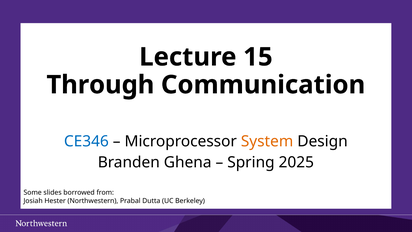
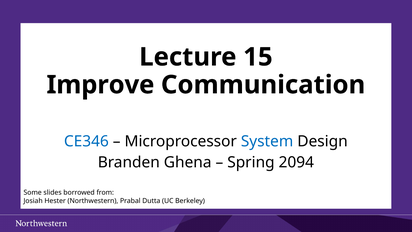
Through: Through -> Improve
System colour: orange -> blue
2025: 2025 -> 2094
